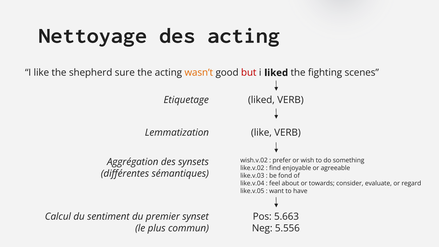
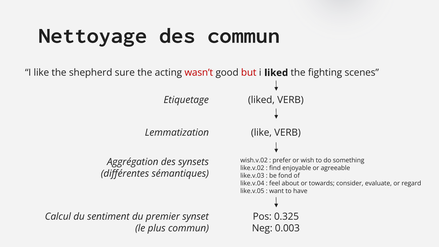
des acting: acting -> commun
wasn’t colour: orange -> red
5.663: 5.663 -> 0.325
5.556: 5.556 -> 0.003
